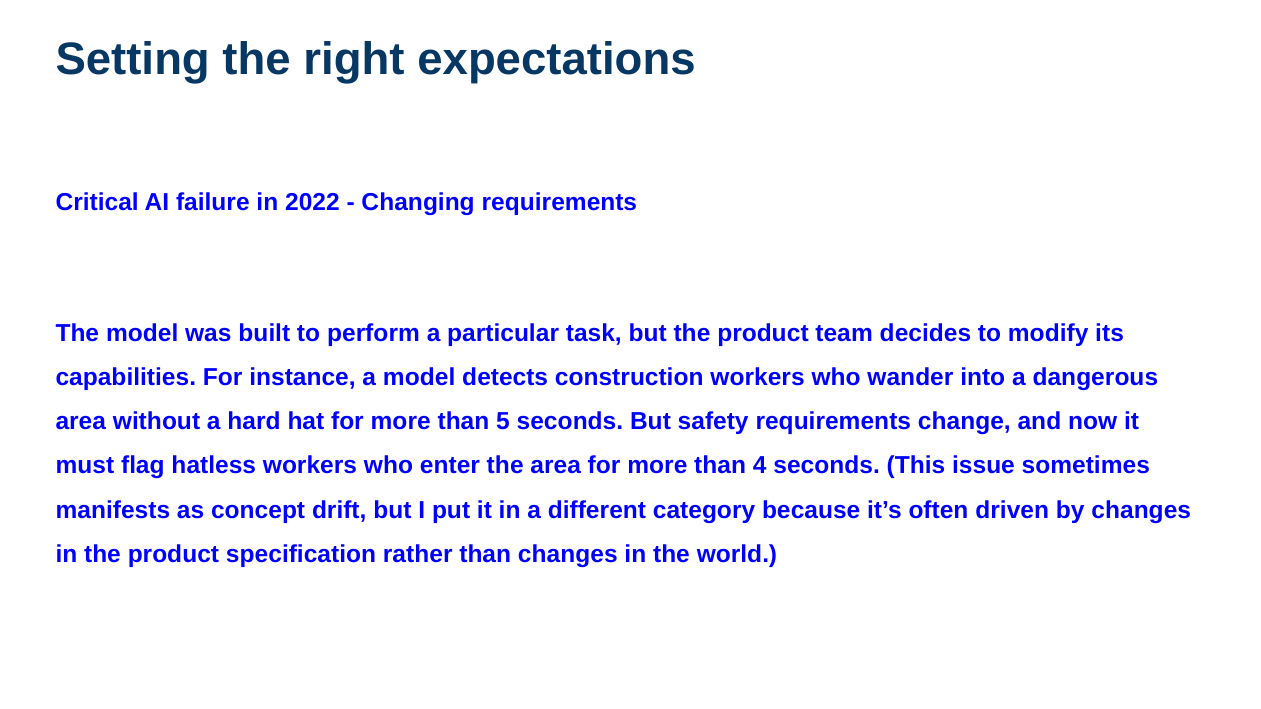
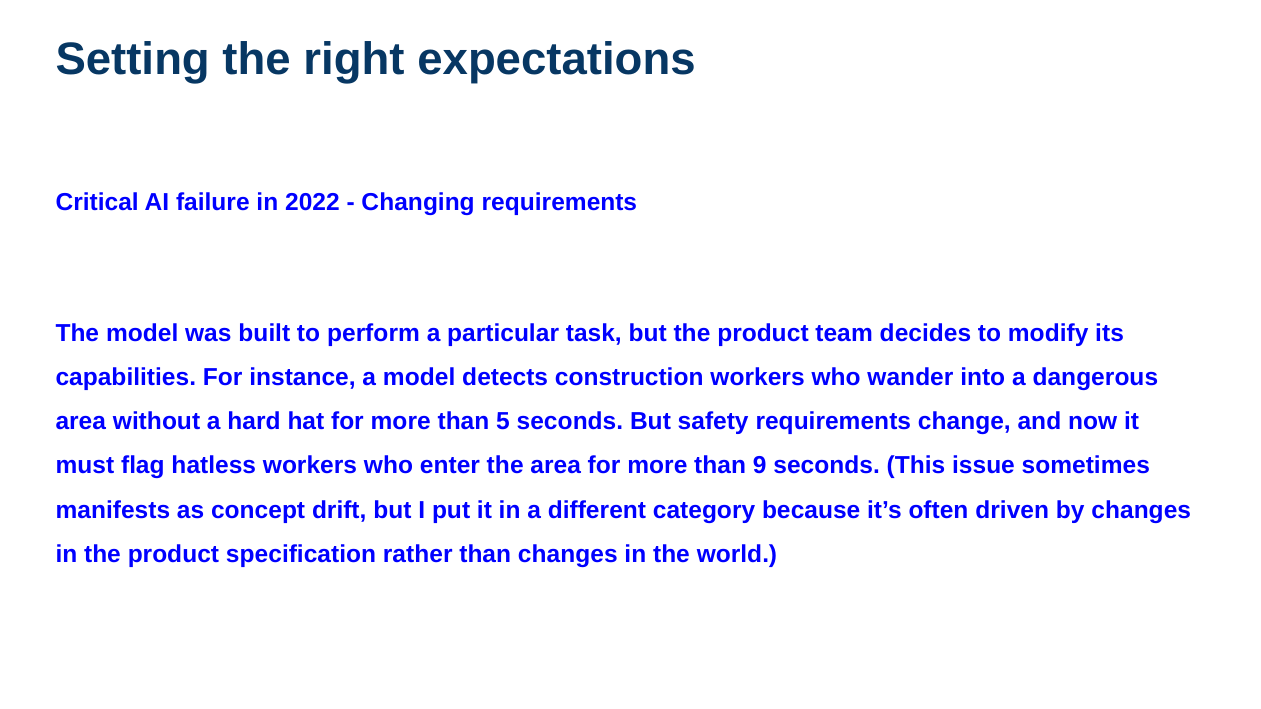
4: 4 -> 9
